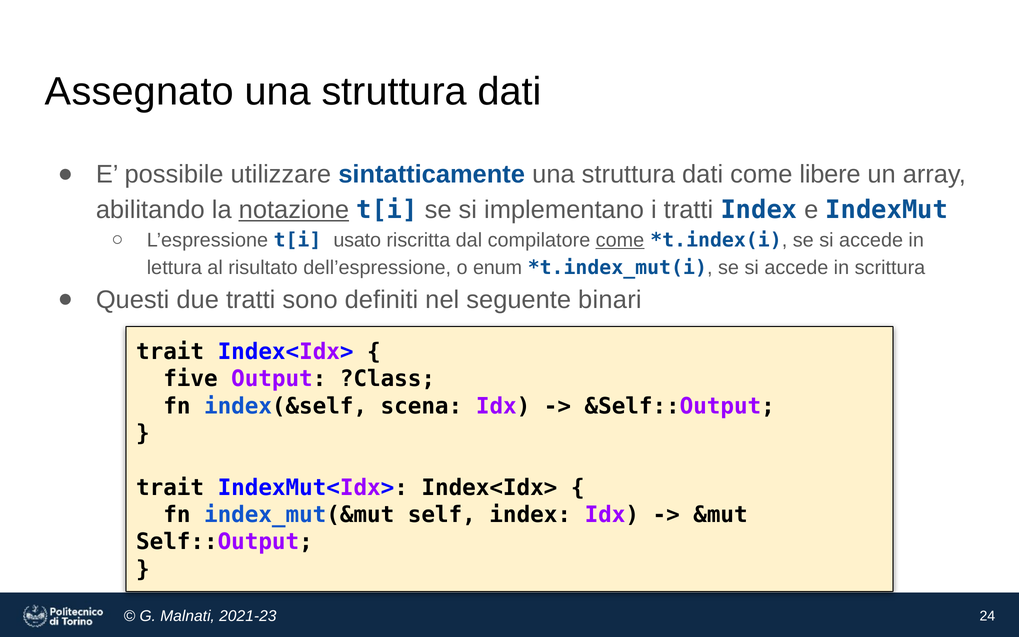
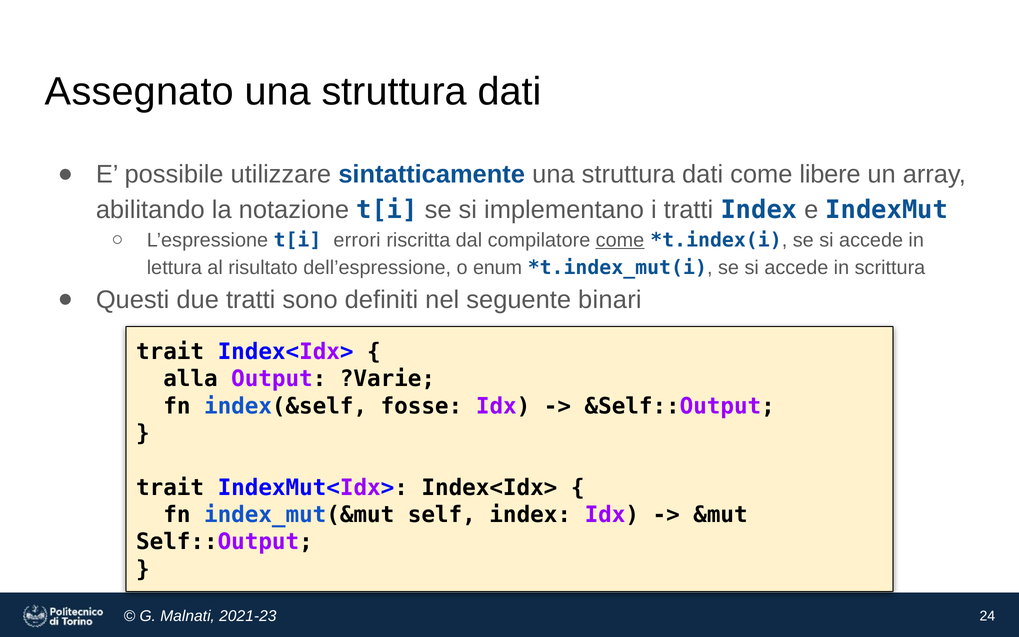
notazione underline: present -> none
usato: usato -> errori
five: five -> alla
?Class: ?Class -> ?Varie
scena: scena -> fosse
